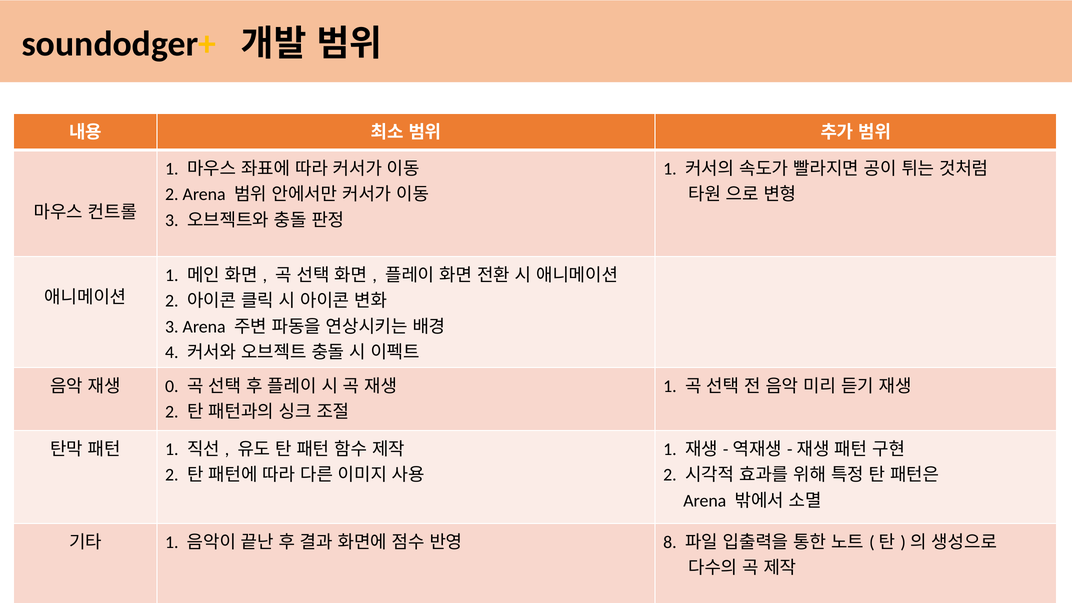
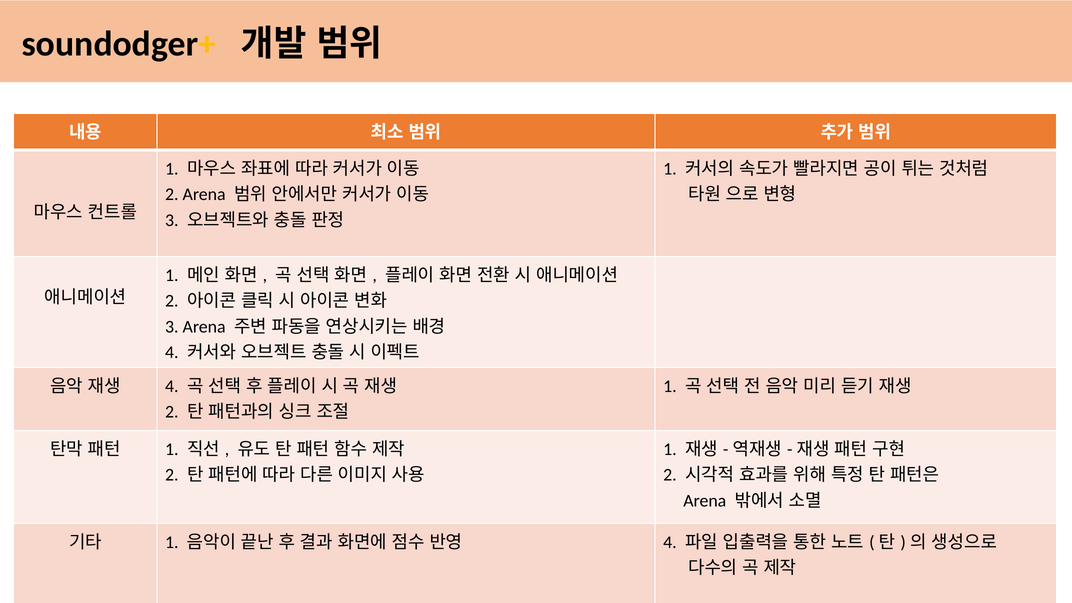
0 at (172, 386): 0 -> 4
8 at (670, 542): 8 -> 4
